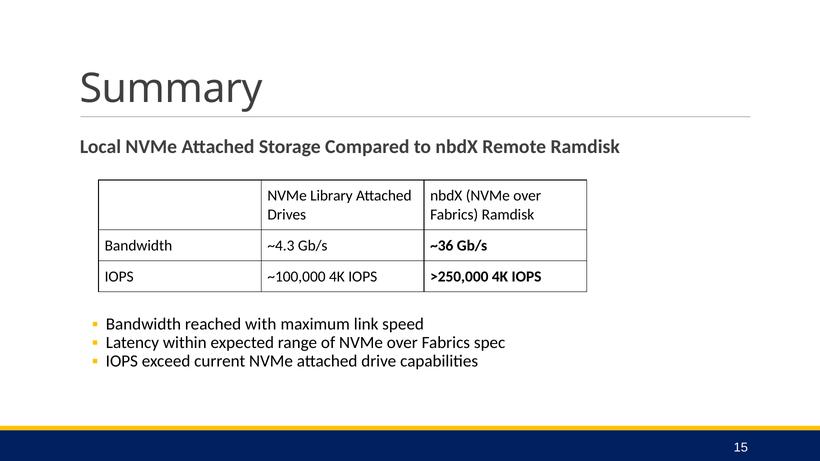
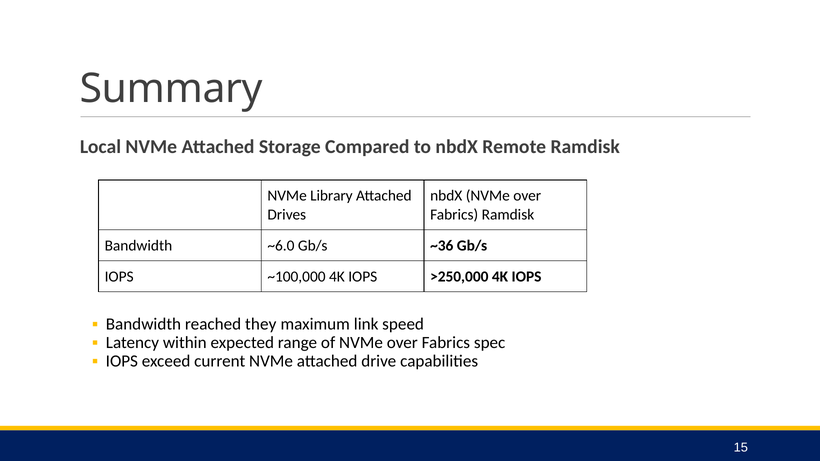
~4.3: ~4.3 -> ~6.0
with: with -> they
